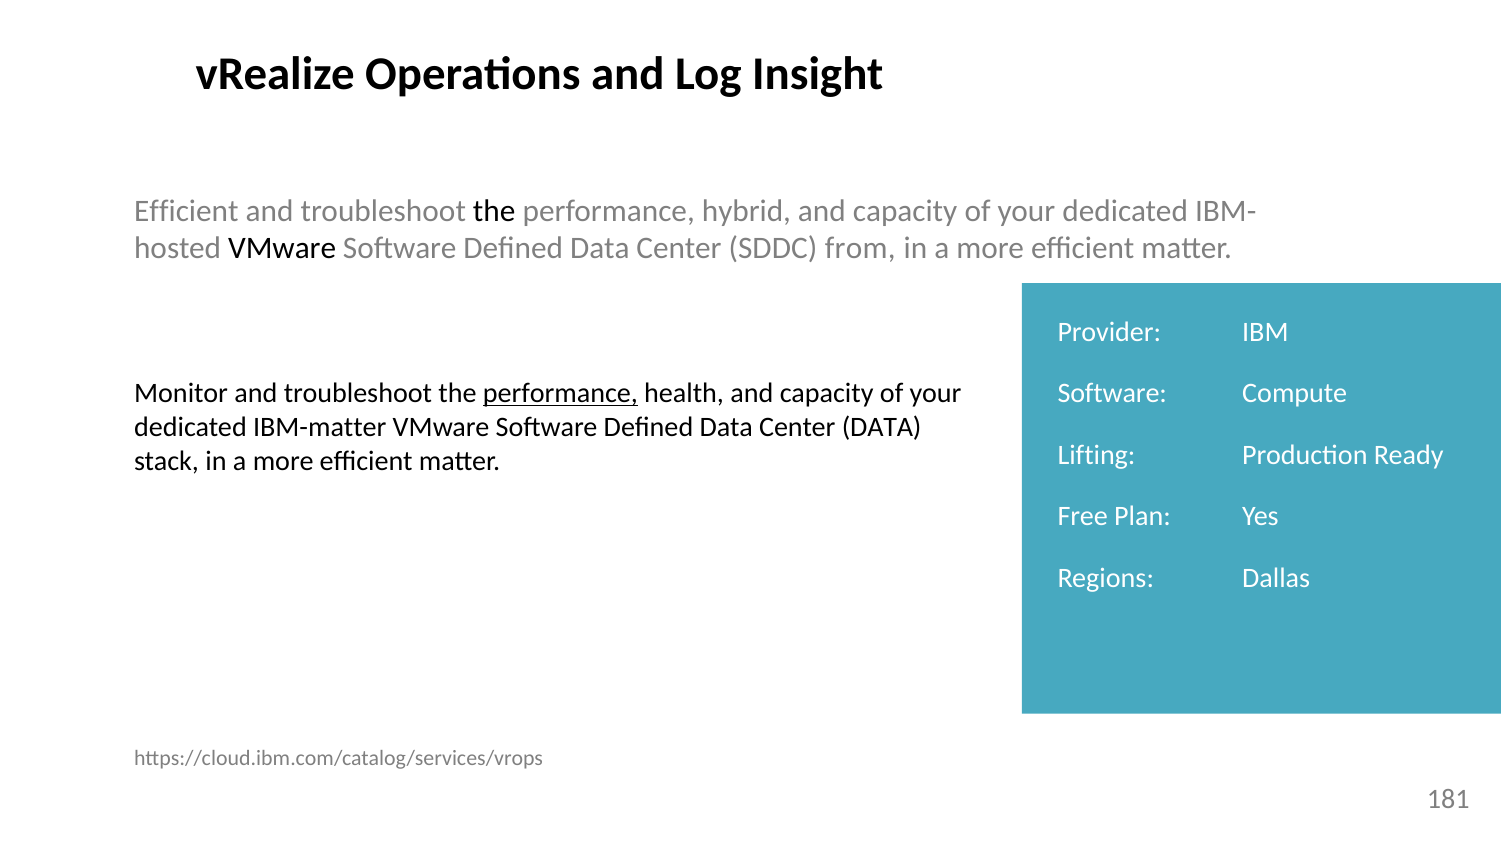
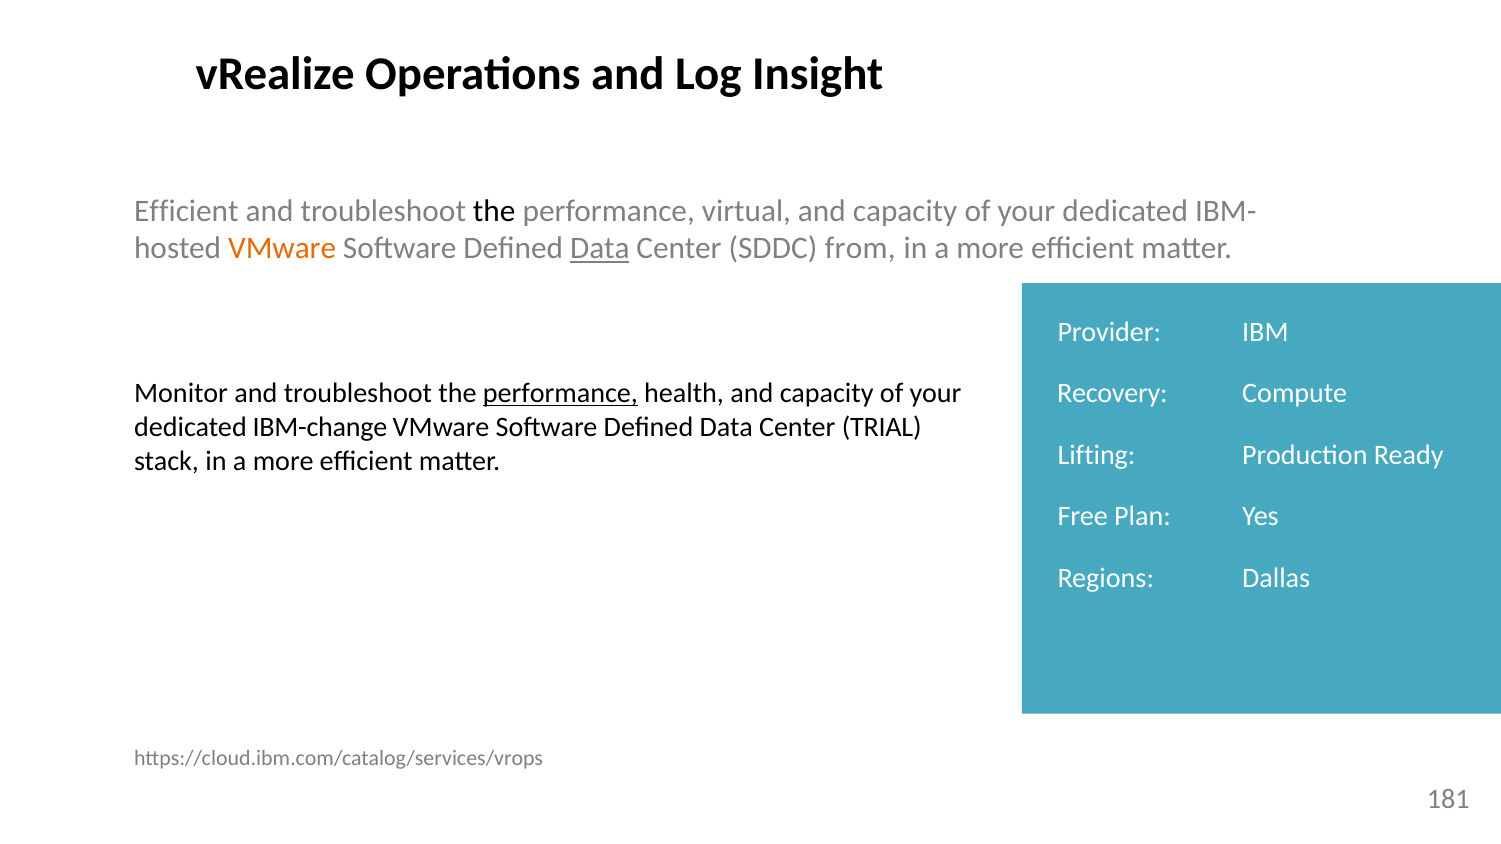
hybrid: hybrid -> virtual
VMware at (282, 249) colour: black -> orange
Data at (600, 249) underline: none -> present
Software at (1112, 394): Software -> Recovery
IBM-matter: IBM-matter -> IBM-change
Center DATA: DATA -> TRIAL
